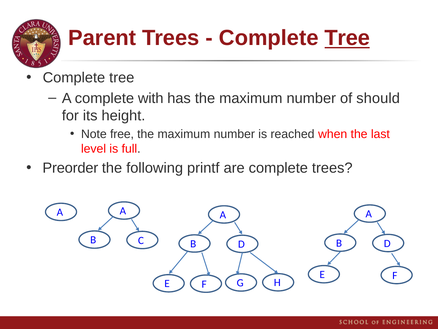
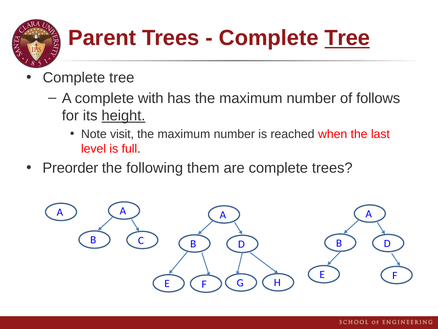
should: should -> follows
height underline: none -> present
free: free -> visit
printf: printf -> them
